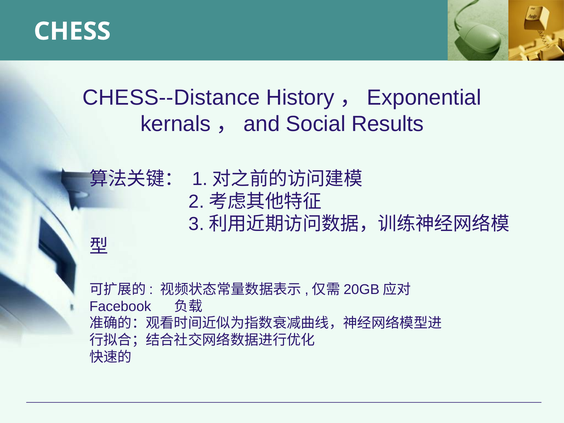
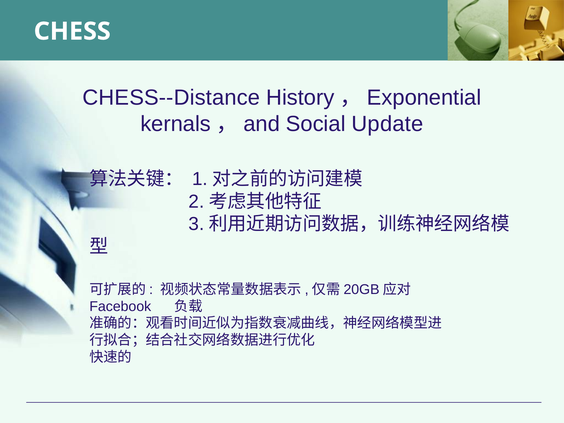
Results: Results -> Update
